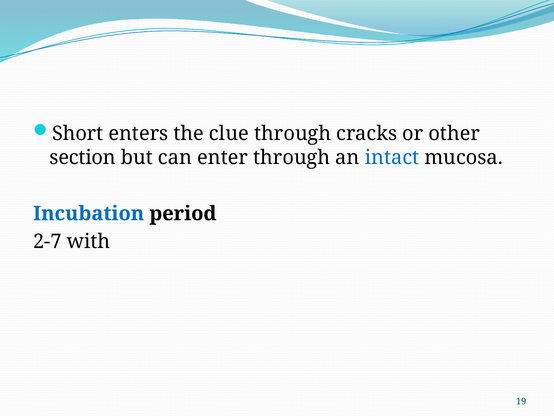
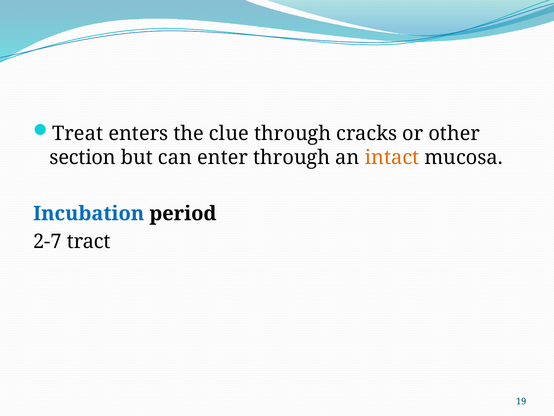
Short: Short -> Treat
intact colour: blue -> orange
with: with -> tract
